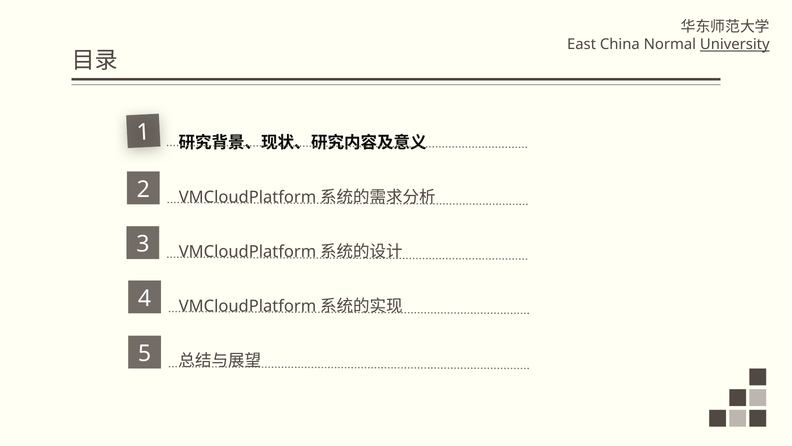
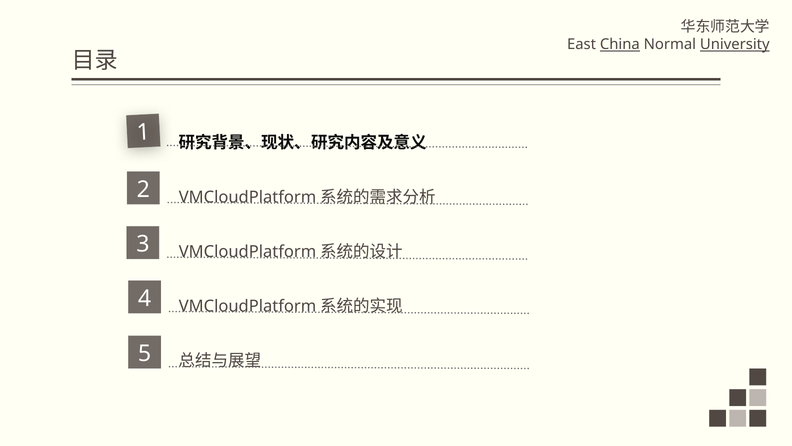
China underline: none -> present
